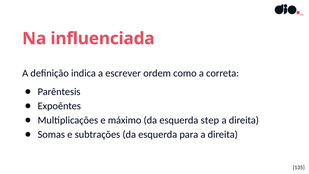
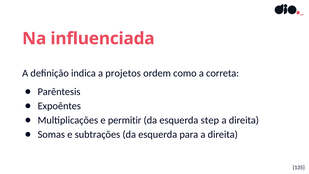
escrever: escrever -> projetos
máximo: máximo -> permitir
